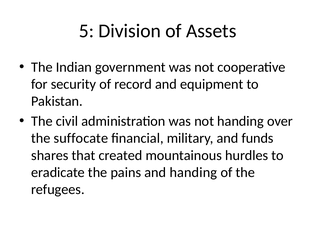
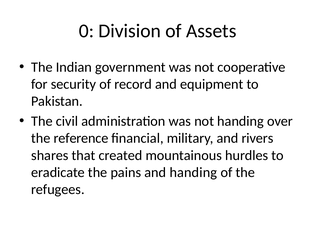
5: 5 -> 0
suffocate: suffocate -> reference
funds: funds -> rivers
